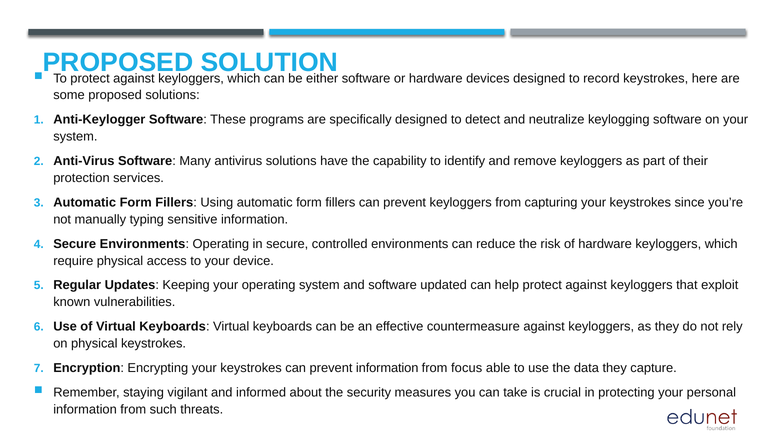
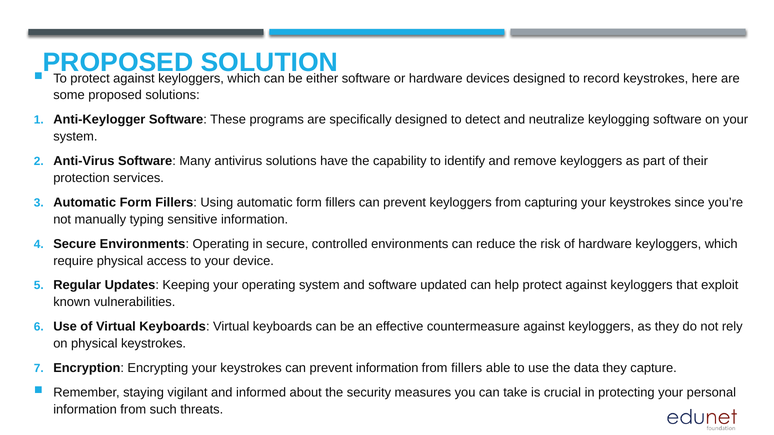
from focus: focus -> fillers
